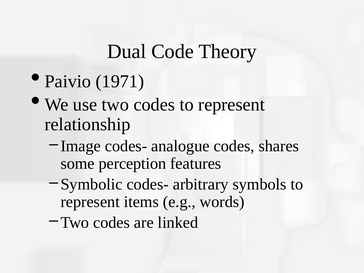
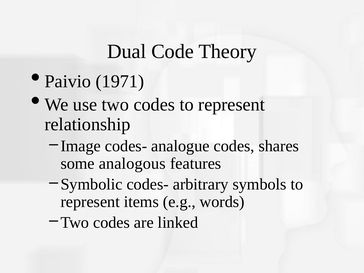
perception: perception -> analogous
